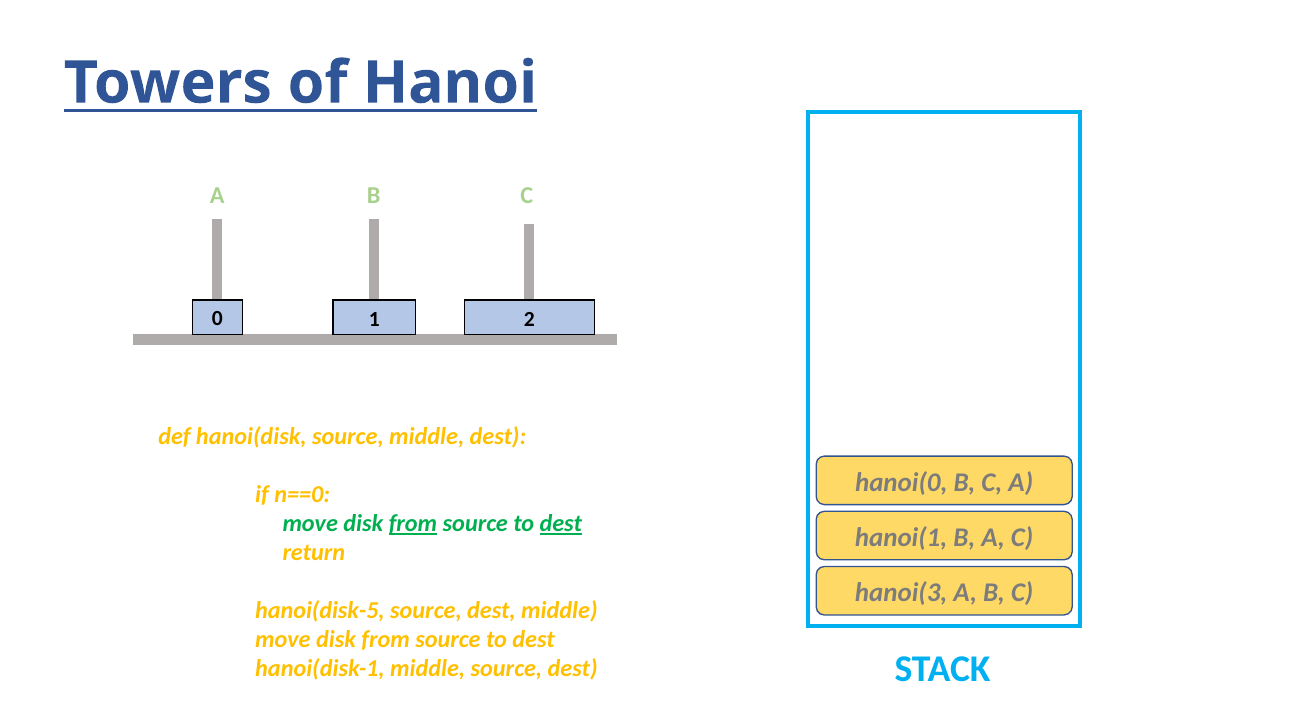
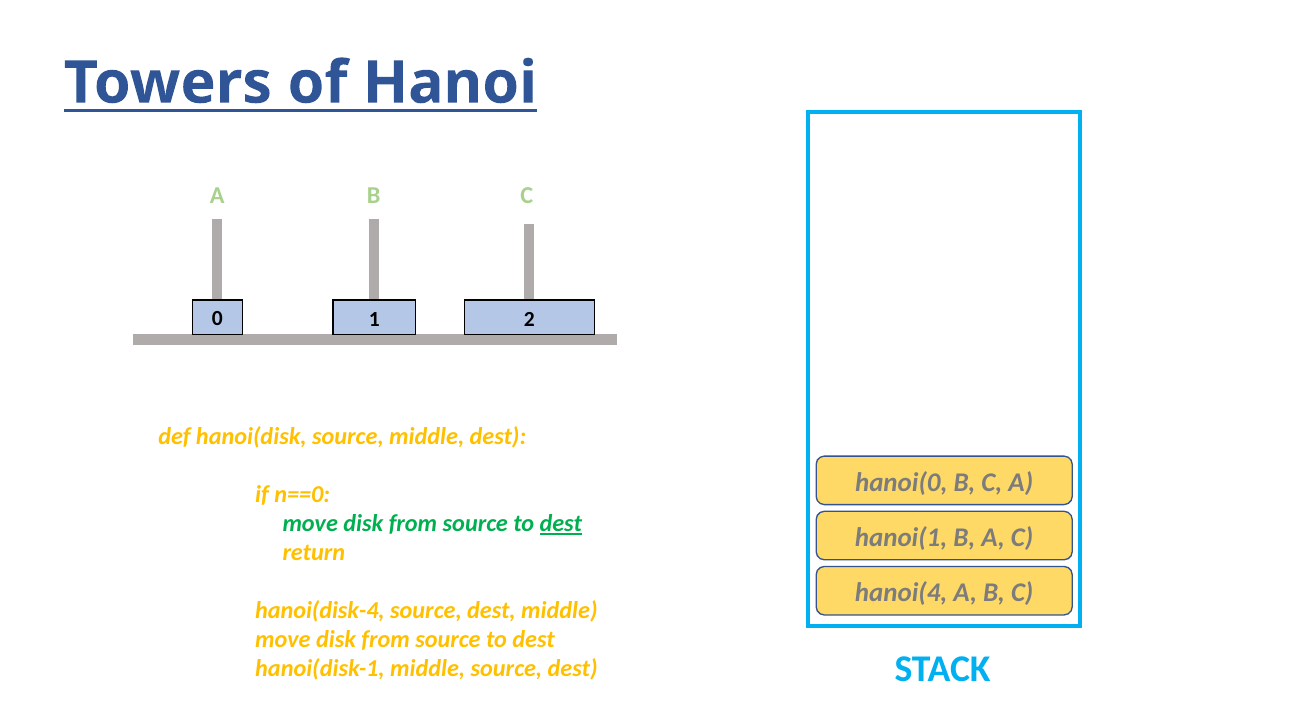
from at (413, 524) underline: present -> none
hanoi(3: hanoi(3 -> hanoi(4
hanoi(disk-5: hanoi(disk-5 -> hanoi(disk-4
